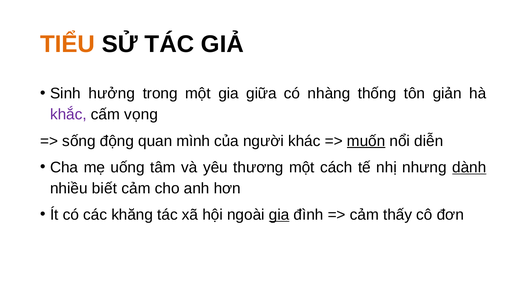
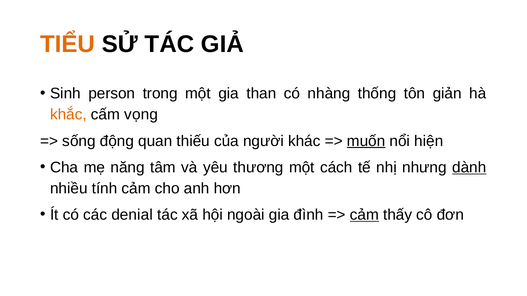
hưởng: hưởng -> person
giữa: giữa -> than
khắc colour: purple -> orange
mình: mình -> thiếu
diễn: diễn -> hiện
uống: uống -> năng
biết: biết -> tính
khăng: khăng -> denial
gia at (279, 215) underline: present -> none
cảm at (364, 215) underline: none -> present
